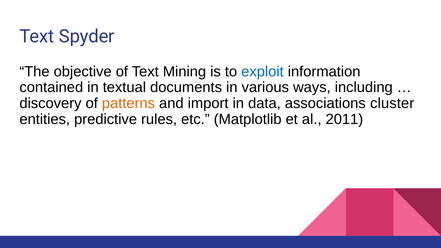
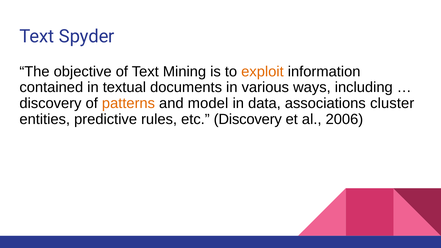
exploit colour: blue -> orange
import: import -> model
etc Matplotlib: Matplotlib -> Discovery
2011: 2011 -> 2006
